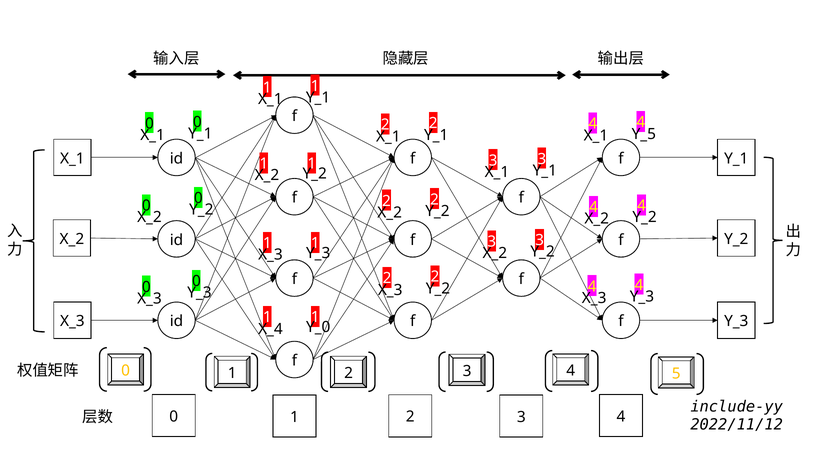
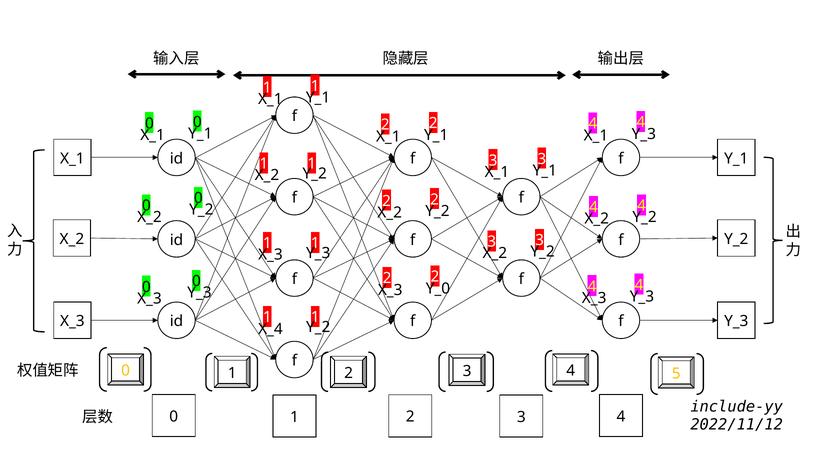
Y_5 at (644, 134): Y_5 -> Y_3
Y_2 at (438, 288): Y_2 -> Y_0
Y_0 at (318, 327): Y_0 -> Y_2
